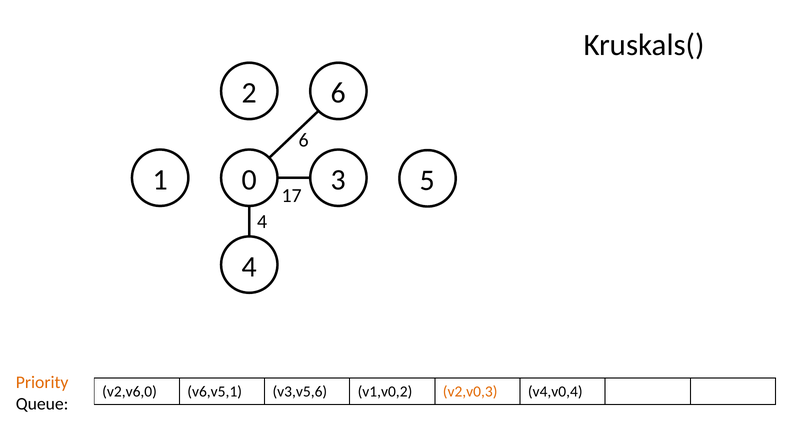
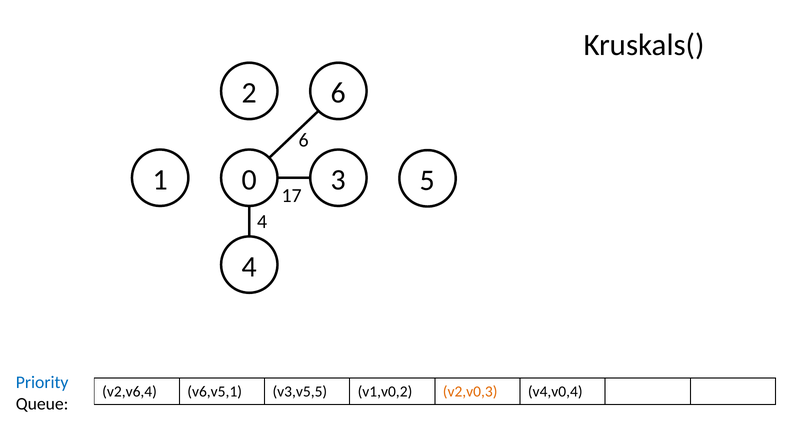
Priority colour: orange -> blue
v2,v6,0: v2,v6,0 -> v2,v6,4
v3,v5,6: v3,v5,6 -> v3,v5,5
